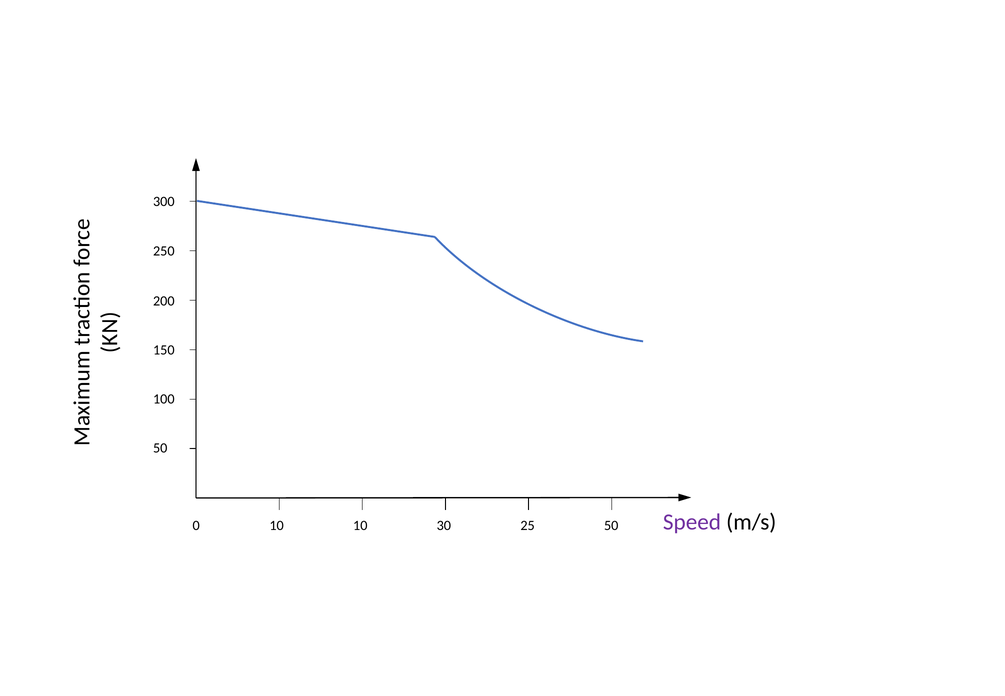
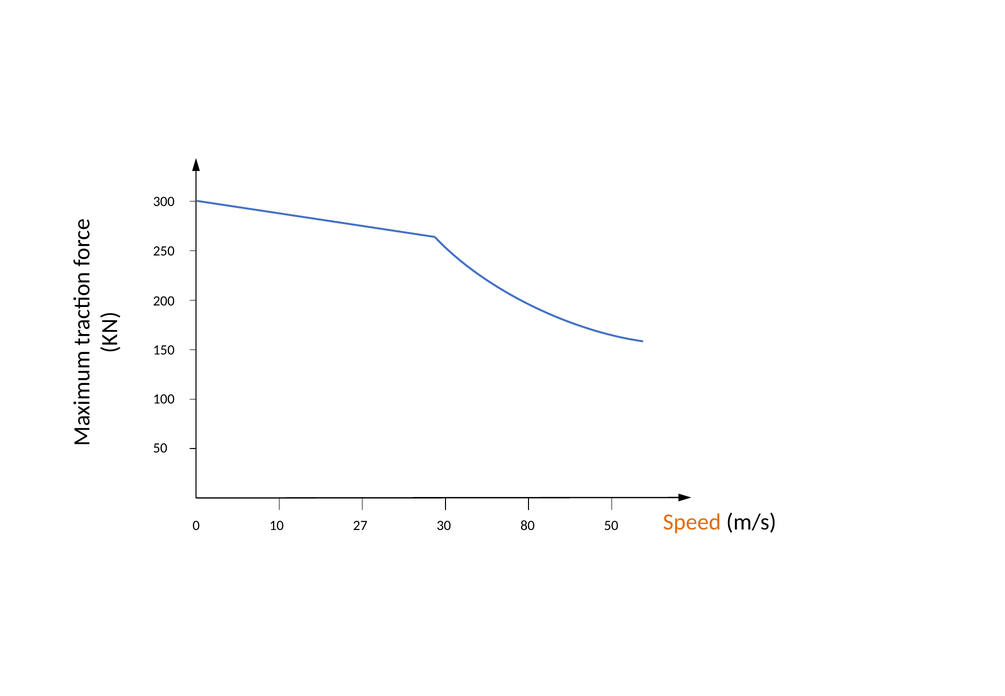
Speed colour: purple -> orange
10 10: 10 -> 27
25: 25 -> 80
